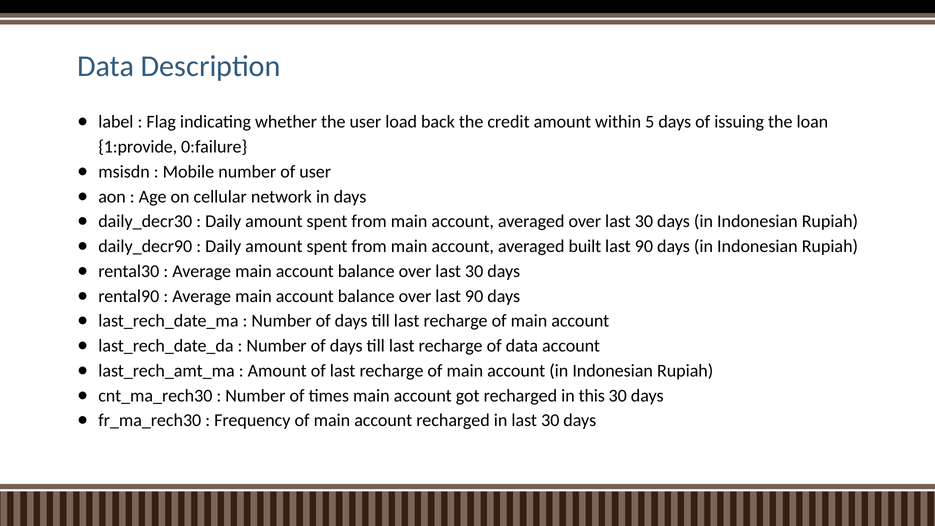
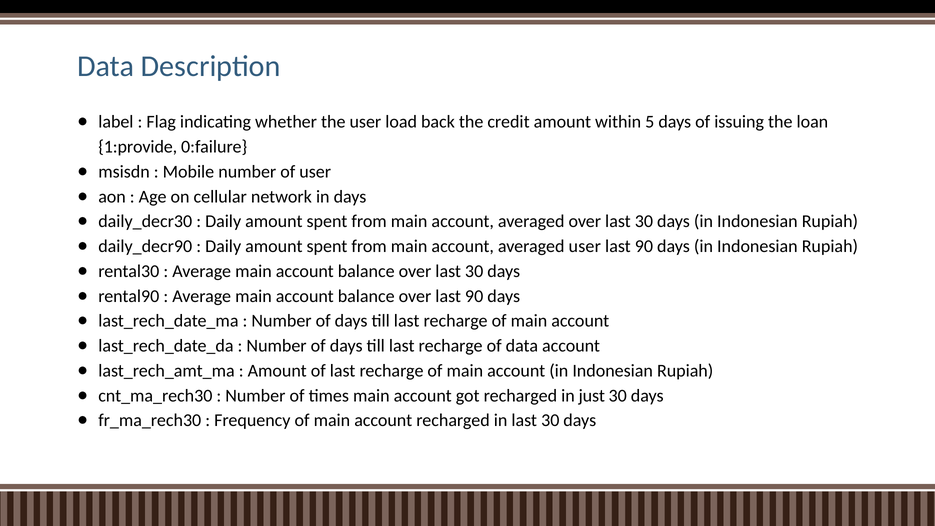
averaged built: built -> user
this: this -> just
